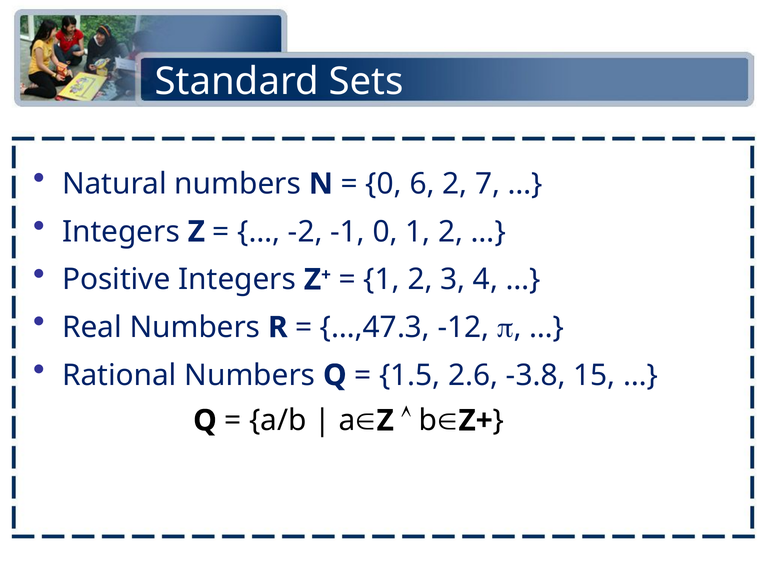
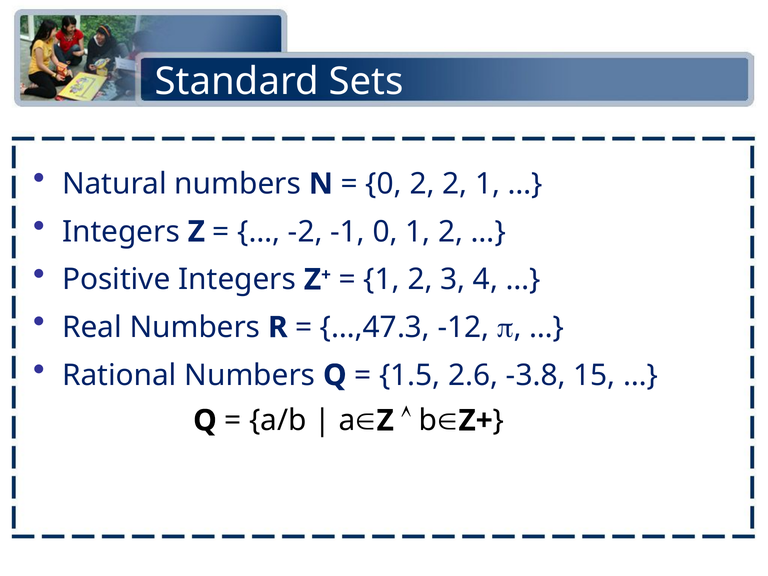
0 6: 6 -> 2
2 7: 7 -> 1
